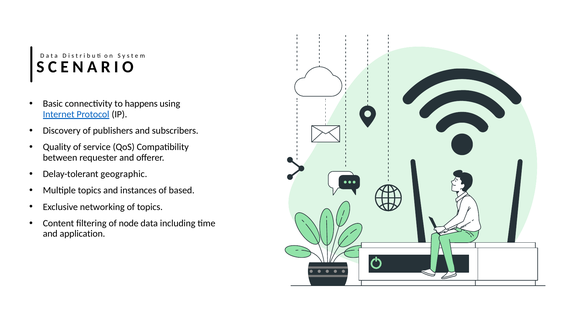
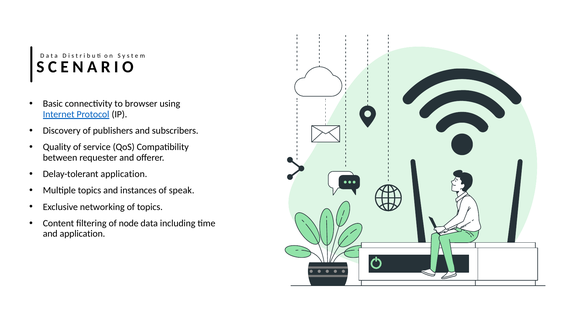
happens: happens -> browser
Delay-tolerant geographic: geographic -> application
based: based -> speak
